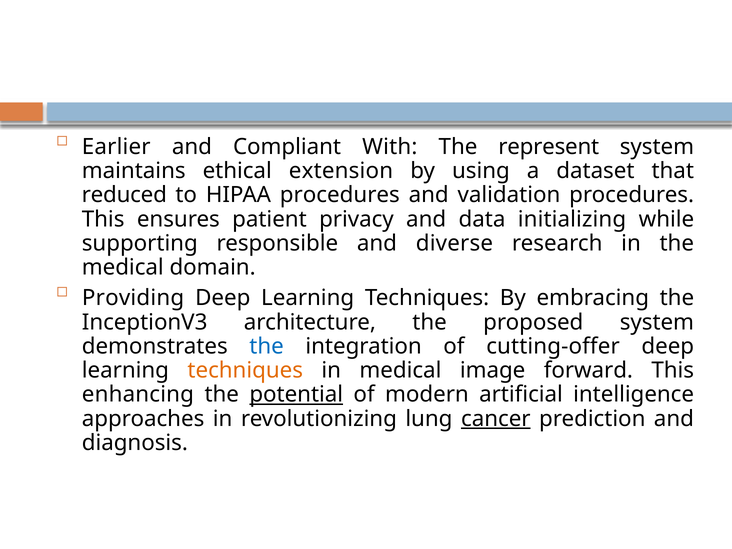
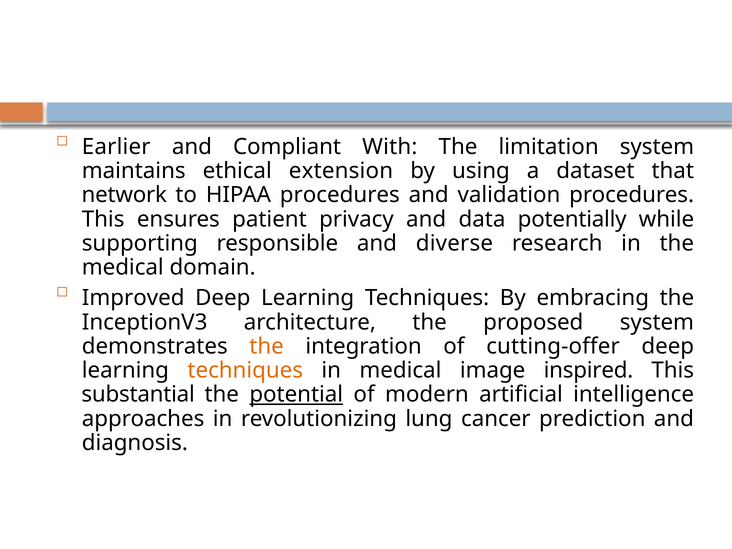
represent: represent -> limitation
reduced: reduced -> network
initializing: initializing -> potentially
Providing: Providing -> Improved
the at (267, 346) colour: blue -> orange
forward: forward -> inspired
enhancing: enhancing -> substantial
cancer underline: present -> none
